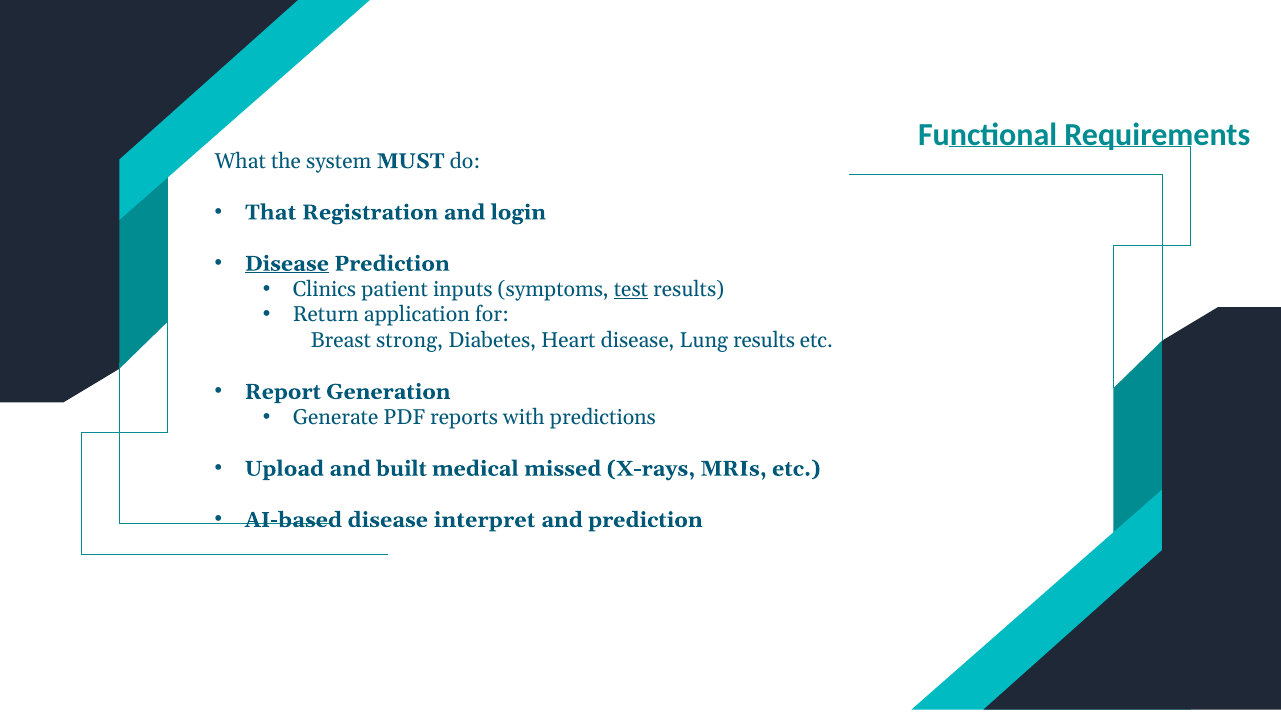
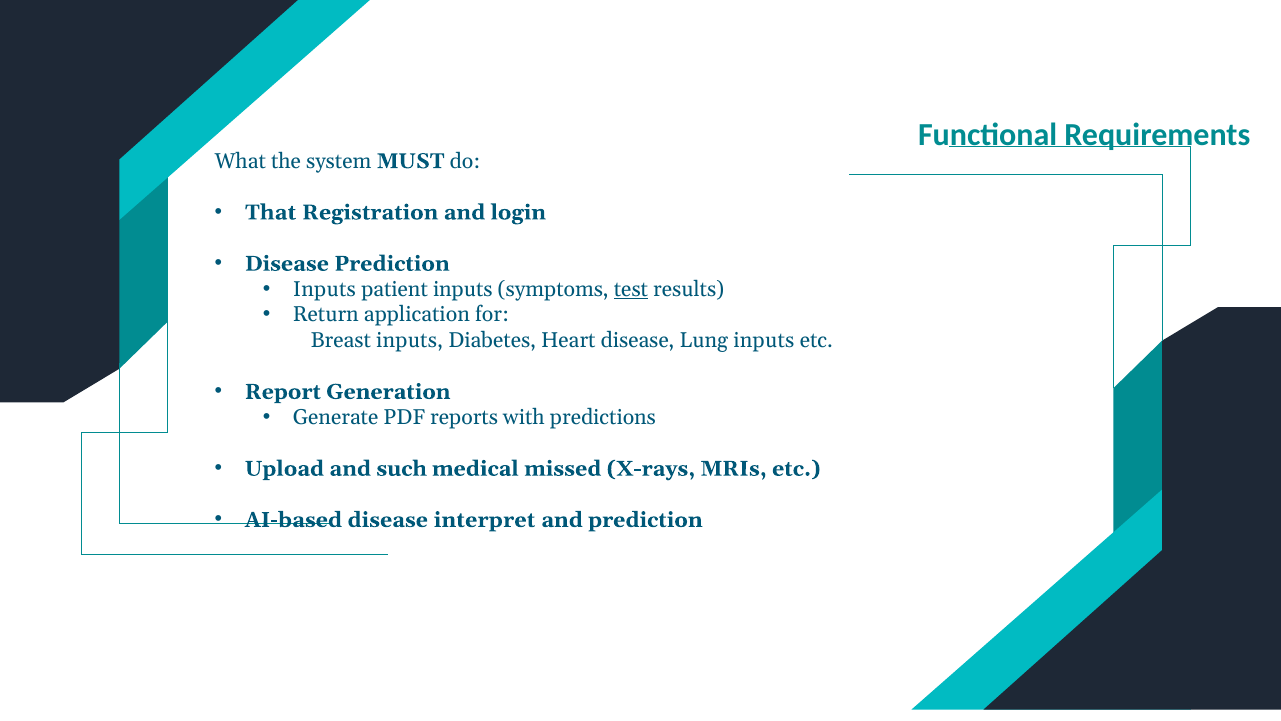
Disease at (287, 263) underline: present -> none
Clinics at (324, 289): Clinics -> Inputs
Breast strong: strong -> inputs
Lung results: results -> inputs
built: built -> such
